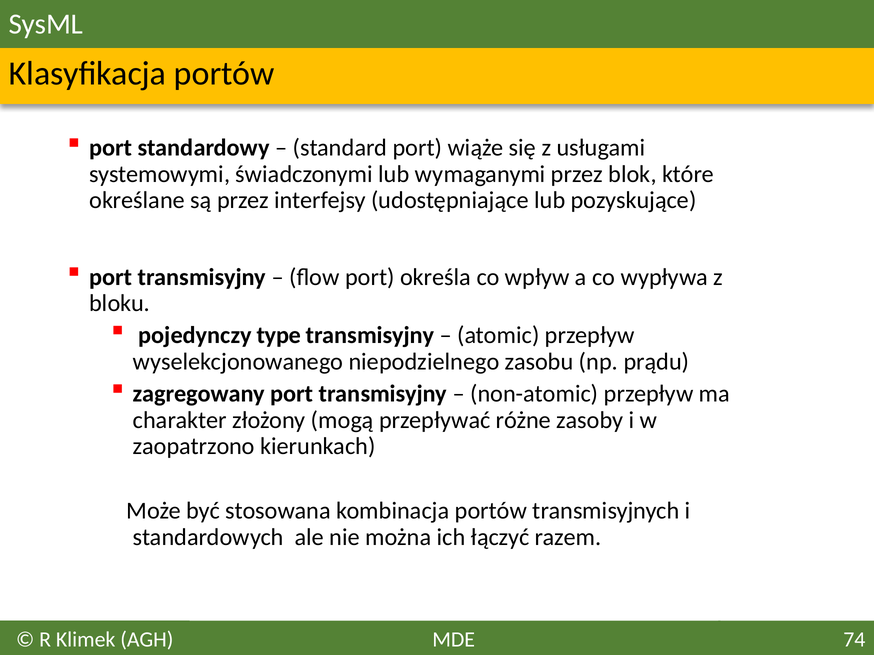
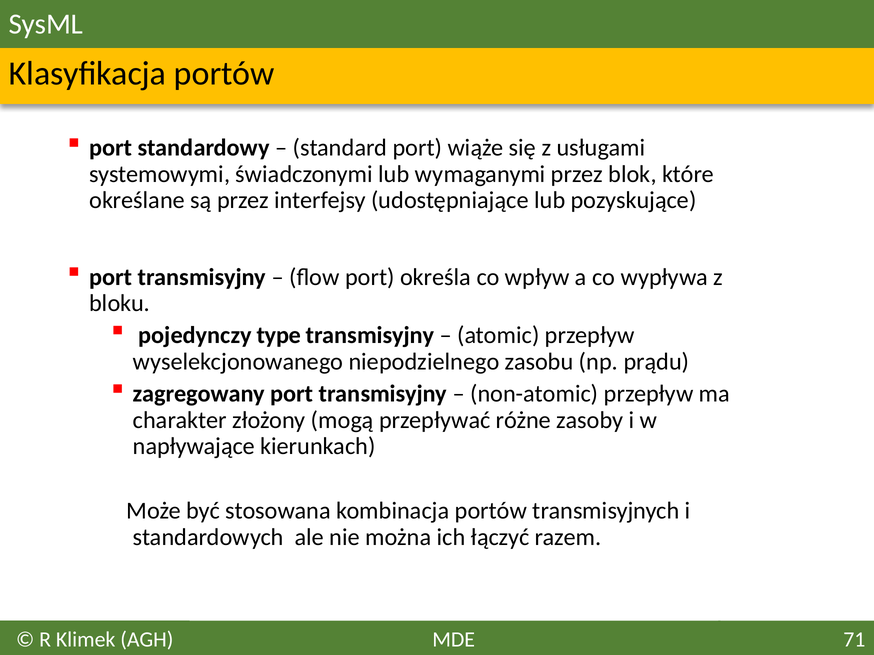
zaopatrzono: zaopatrzono -> napływające
74: 74 -> 71
